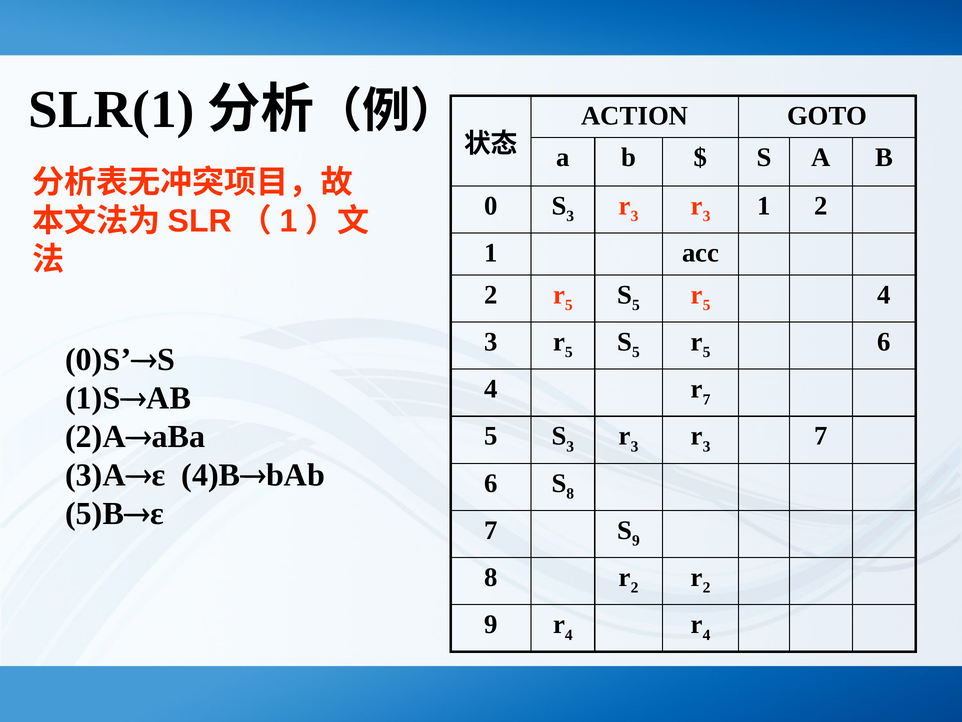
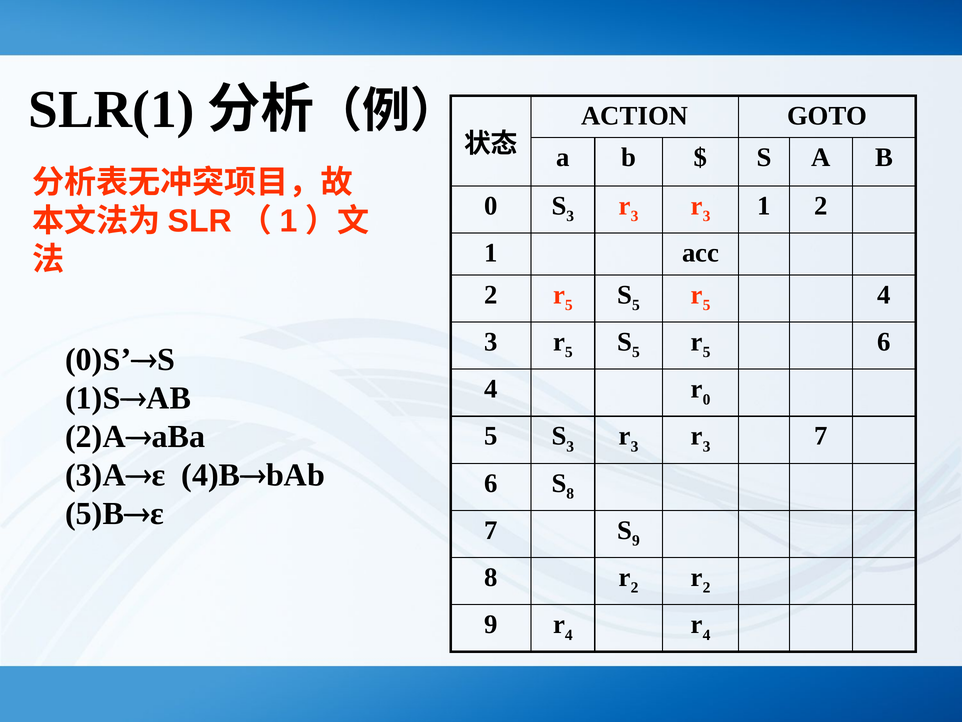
7 at (707, 399): 7 -> 0
